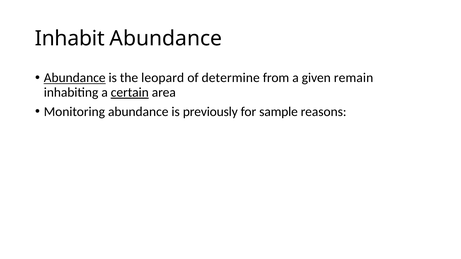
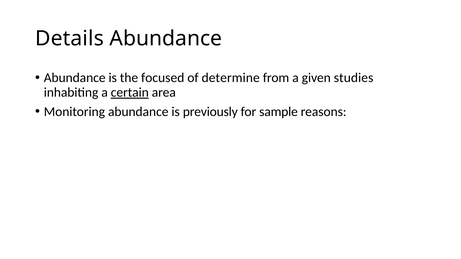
Inhabit: Inhabit -> Details
Abundance at (75, 78) underline: present -> none
leopard: leopard -> focused
remain: remain -> studies
